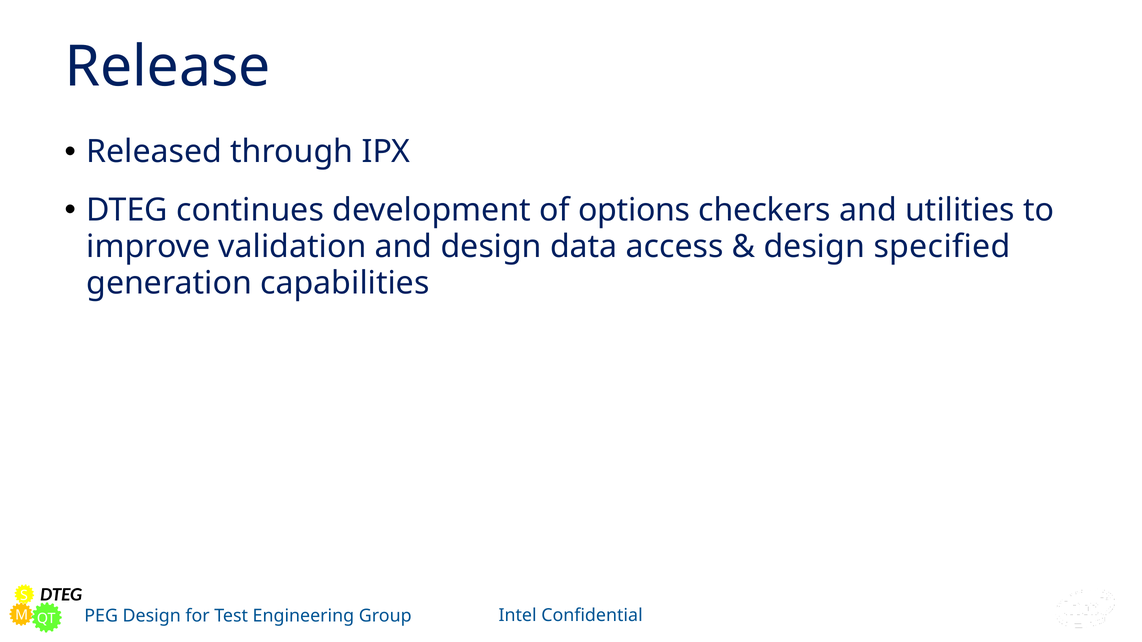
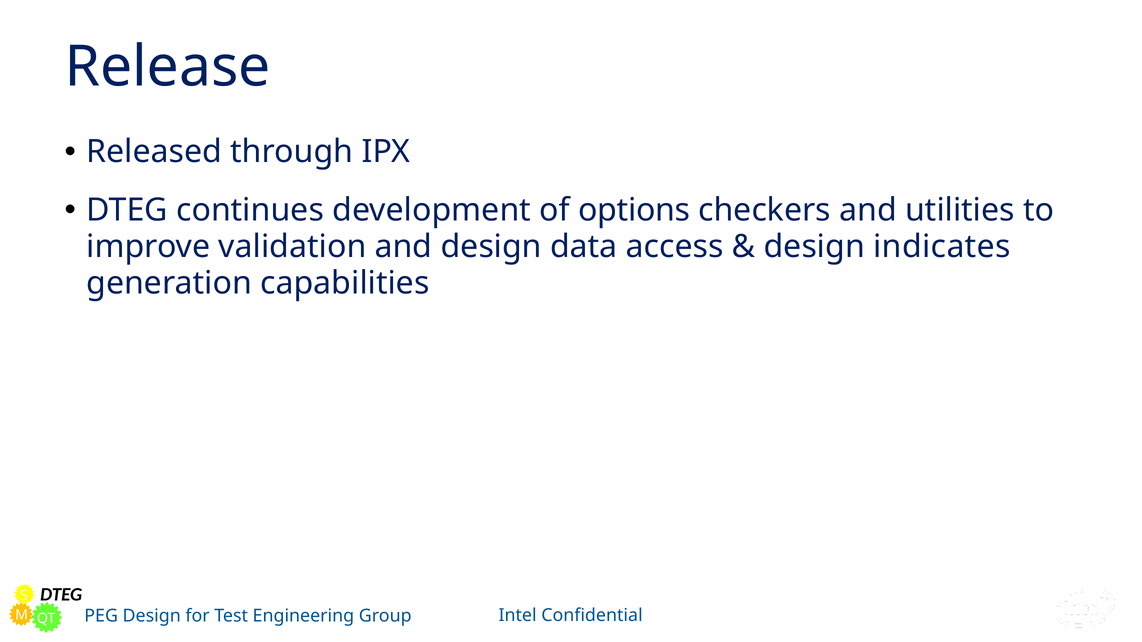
specified: specified -> indicates
